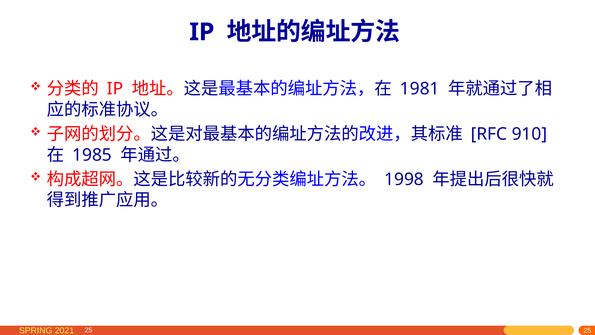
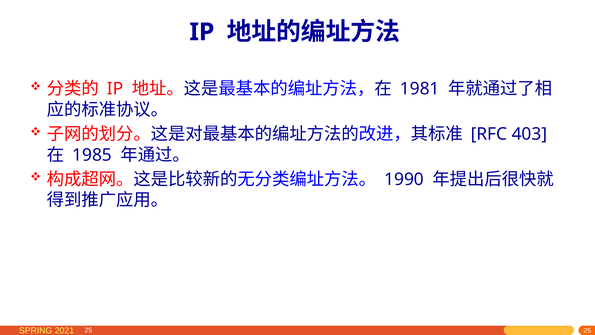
910: 910 -> 403
1998: 1998 -> 1990
